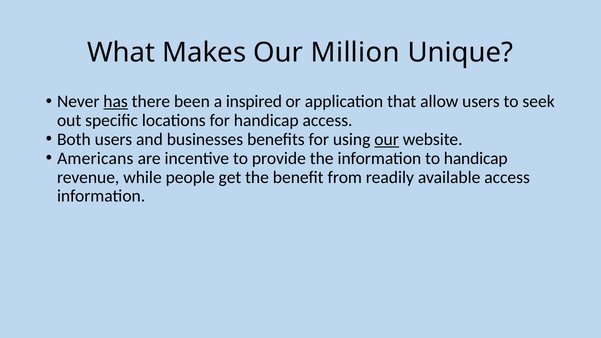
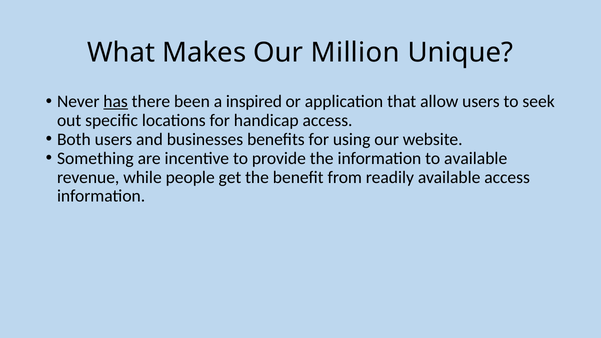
our at (387, 139) underline: present -> none
Americans: Americans -> Something
to handicap: handicap -> available
